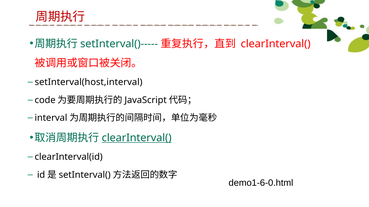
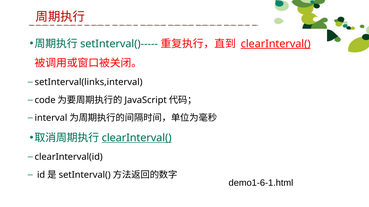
clearInterval( at (276, 44) underline: none -> present
setInterval(host,interval: setInterval(host,interval -> setInterval(links,interval
demo1-6-0.html: demo1-6-0.html -> demo1-6-1.html
